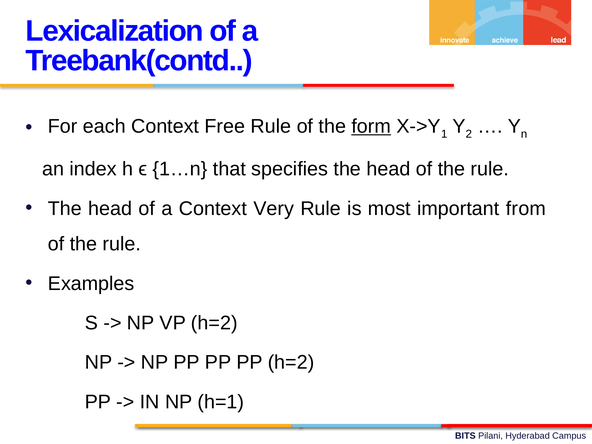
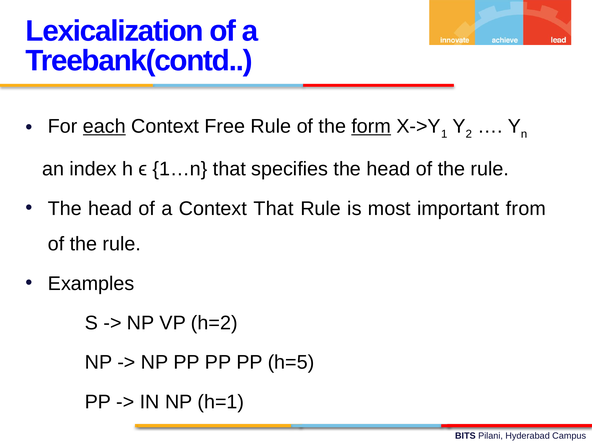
each underline: none -> present
Context Very: Very -> That
PP h=2: h=2 -> h=5
